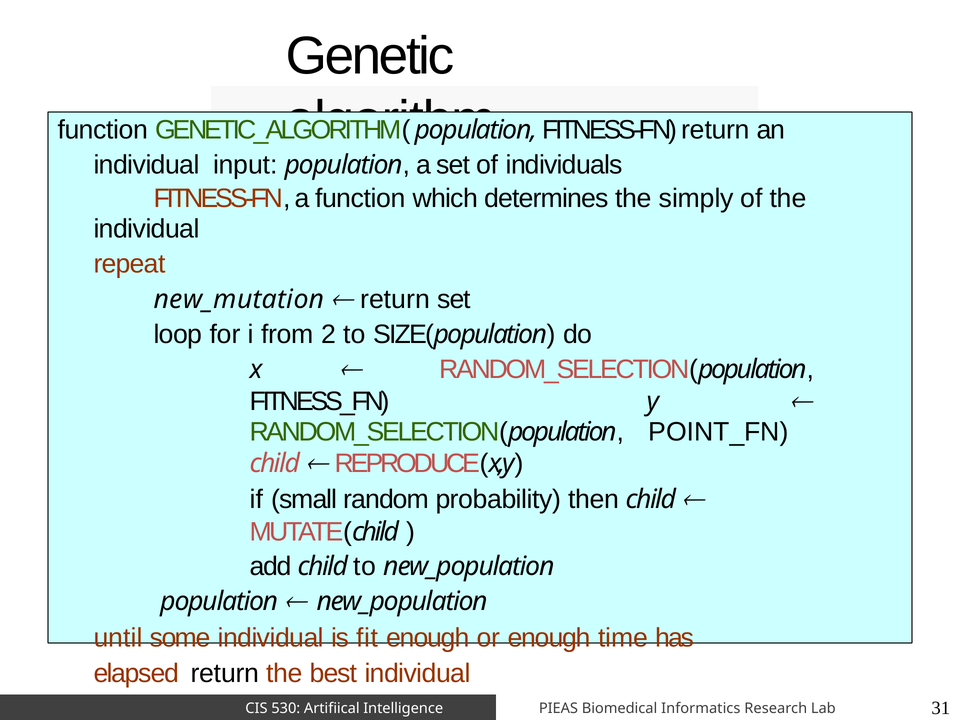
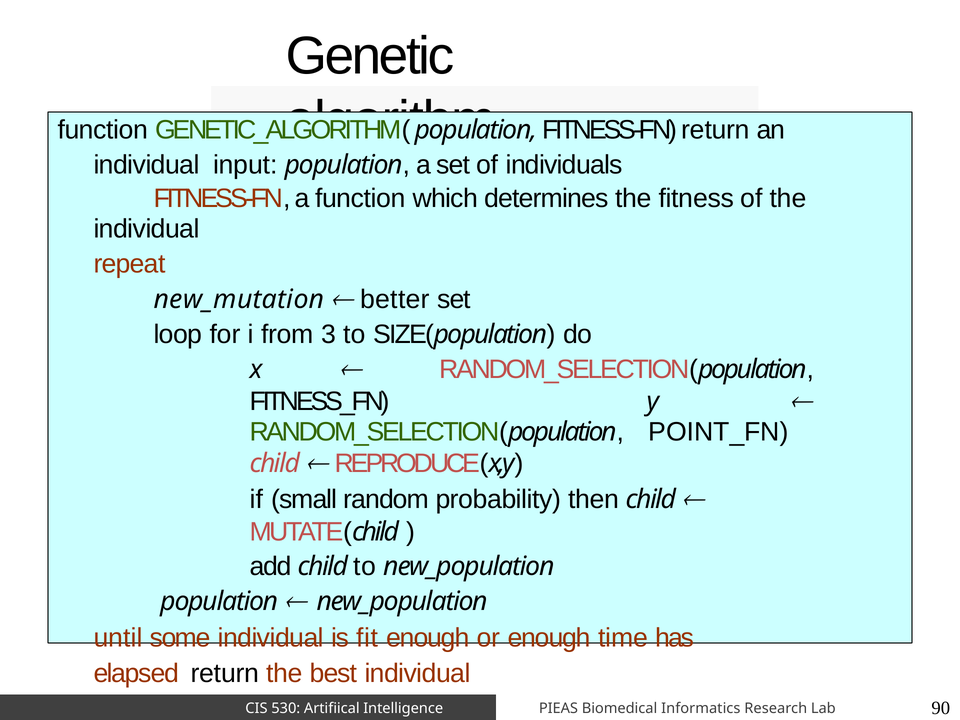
simply: simply -> fitness
return at (395, 300): return -> better
2: 2 -> 3
31: 31 -> 90
